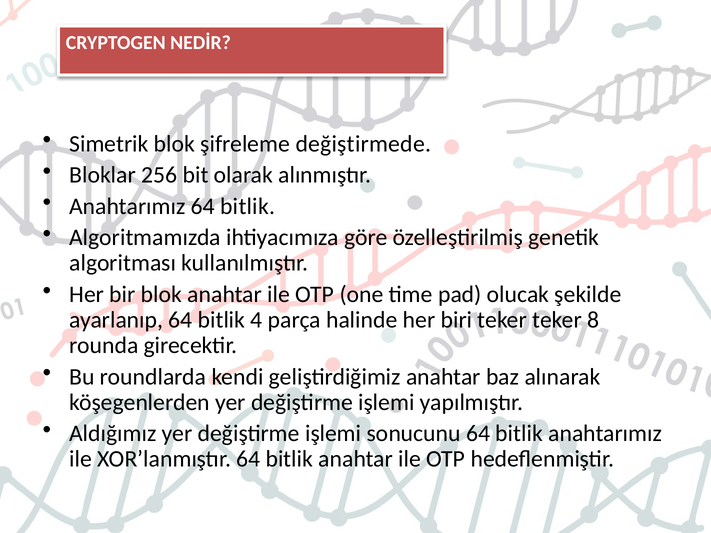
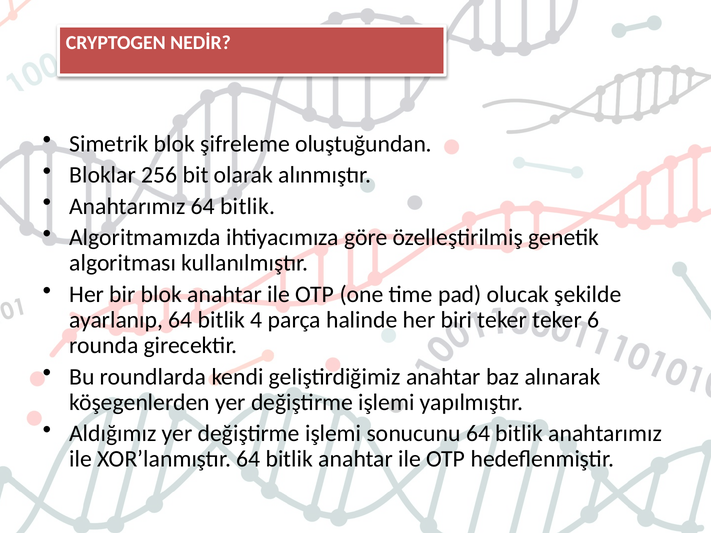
değiştirmede: değiştirmede -> oluştuğundan
8: 8 -> 6
